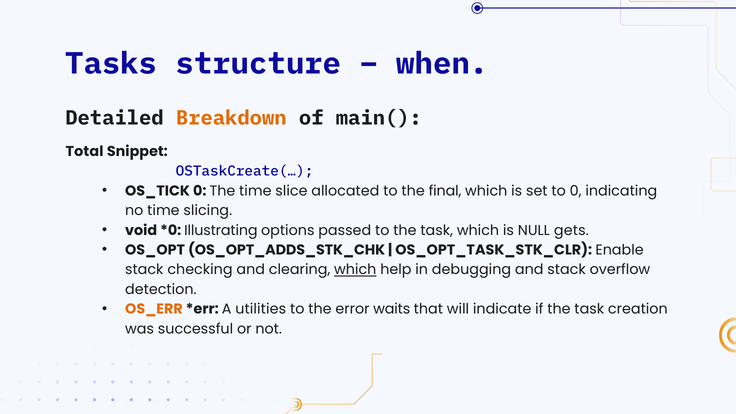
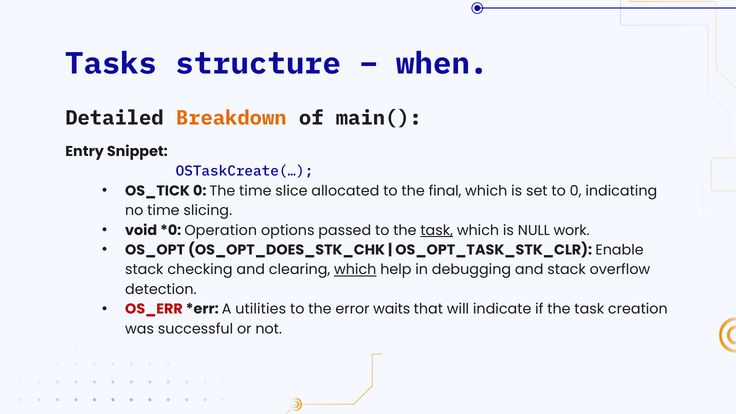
Total: Total -> Entry
Illustrating: Illustrating -> Operation
task at (437, 230) underline: none -> present
gets: gets -> work
OS_OPT_ADDS_STK_CHK: OS_OPT_ADDS_STK_CHK -> OS_OPT_DOES_STK_CHK
OS_ERR colour: orange -> red
